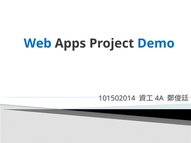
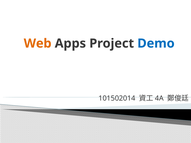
Web colour: blue -> orange
